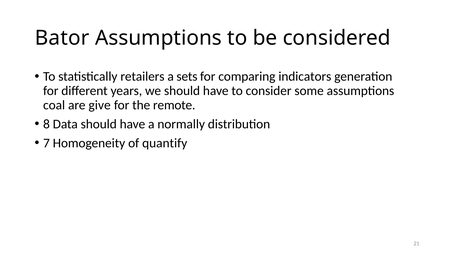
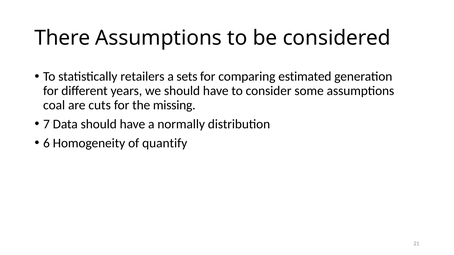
Bator: Bator -> There
indicators: indicators -> estimated
give: give -> cuts
remote: remote -> missing
8: 8 -> 7
7: 7 -> 6
